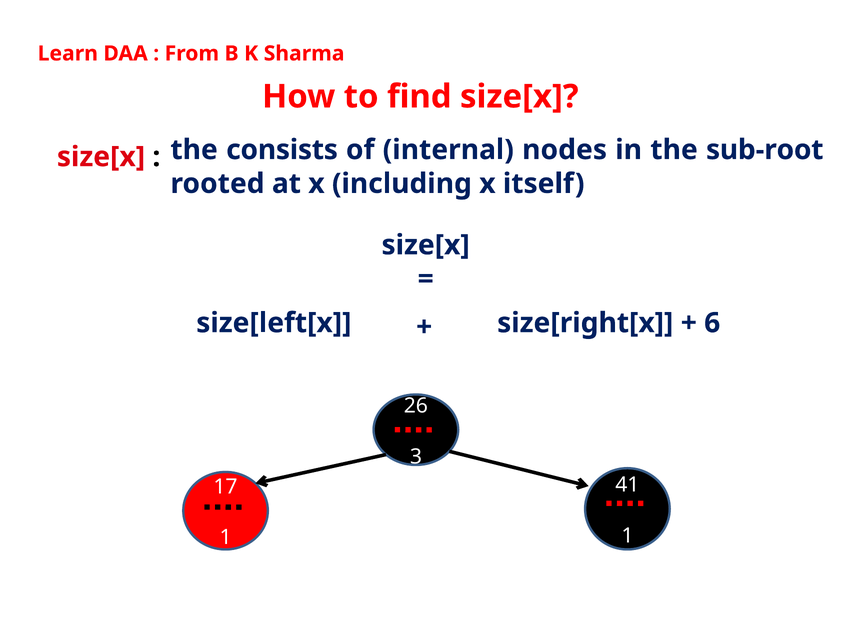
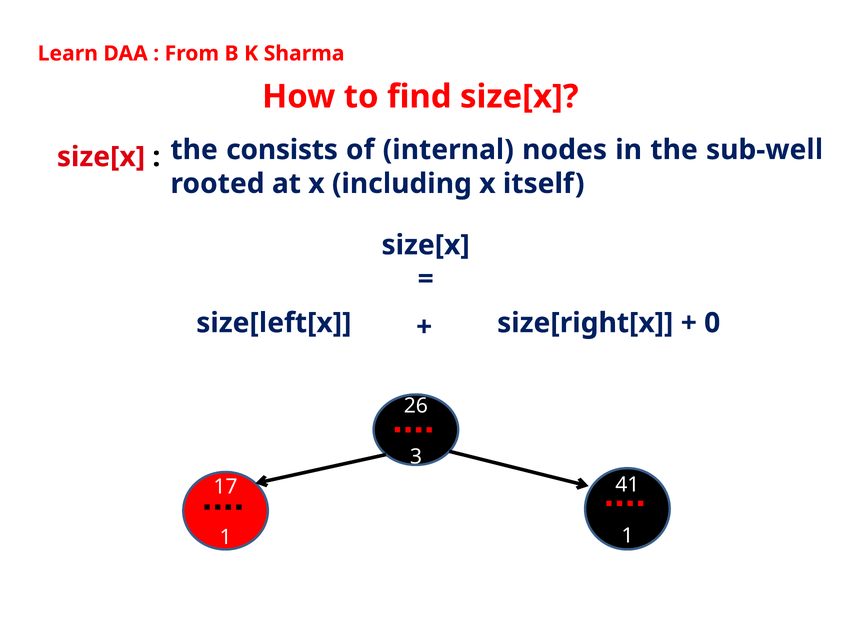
sub-root: sub-root -> sub-well
6: 6 -> 0
